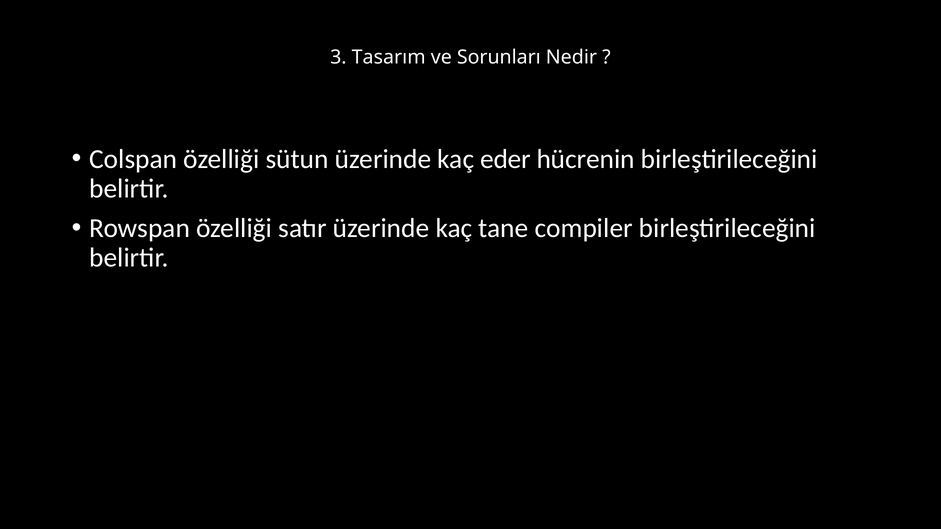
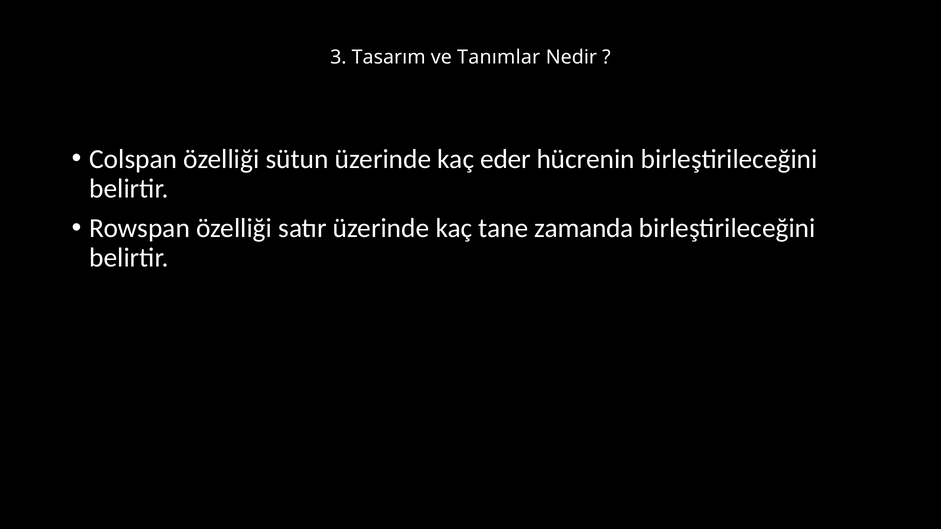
Sorunları: Sorunları -> Tanımlar
compiler: compiler -> zamanda
